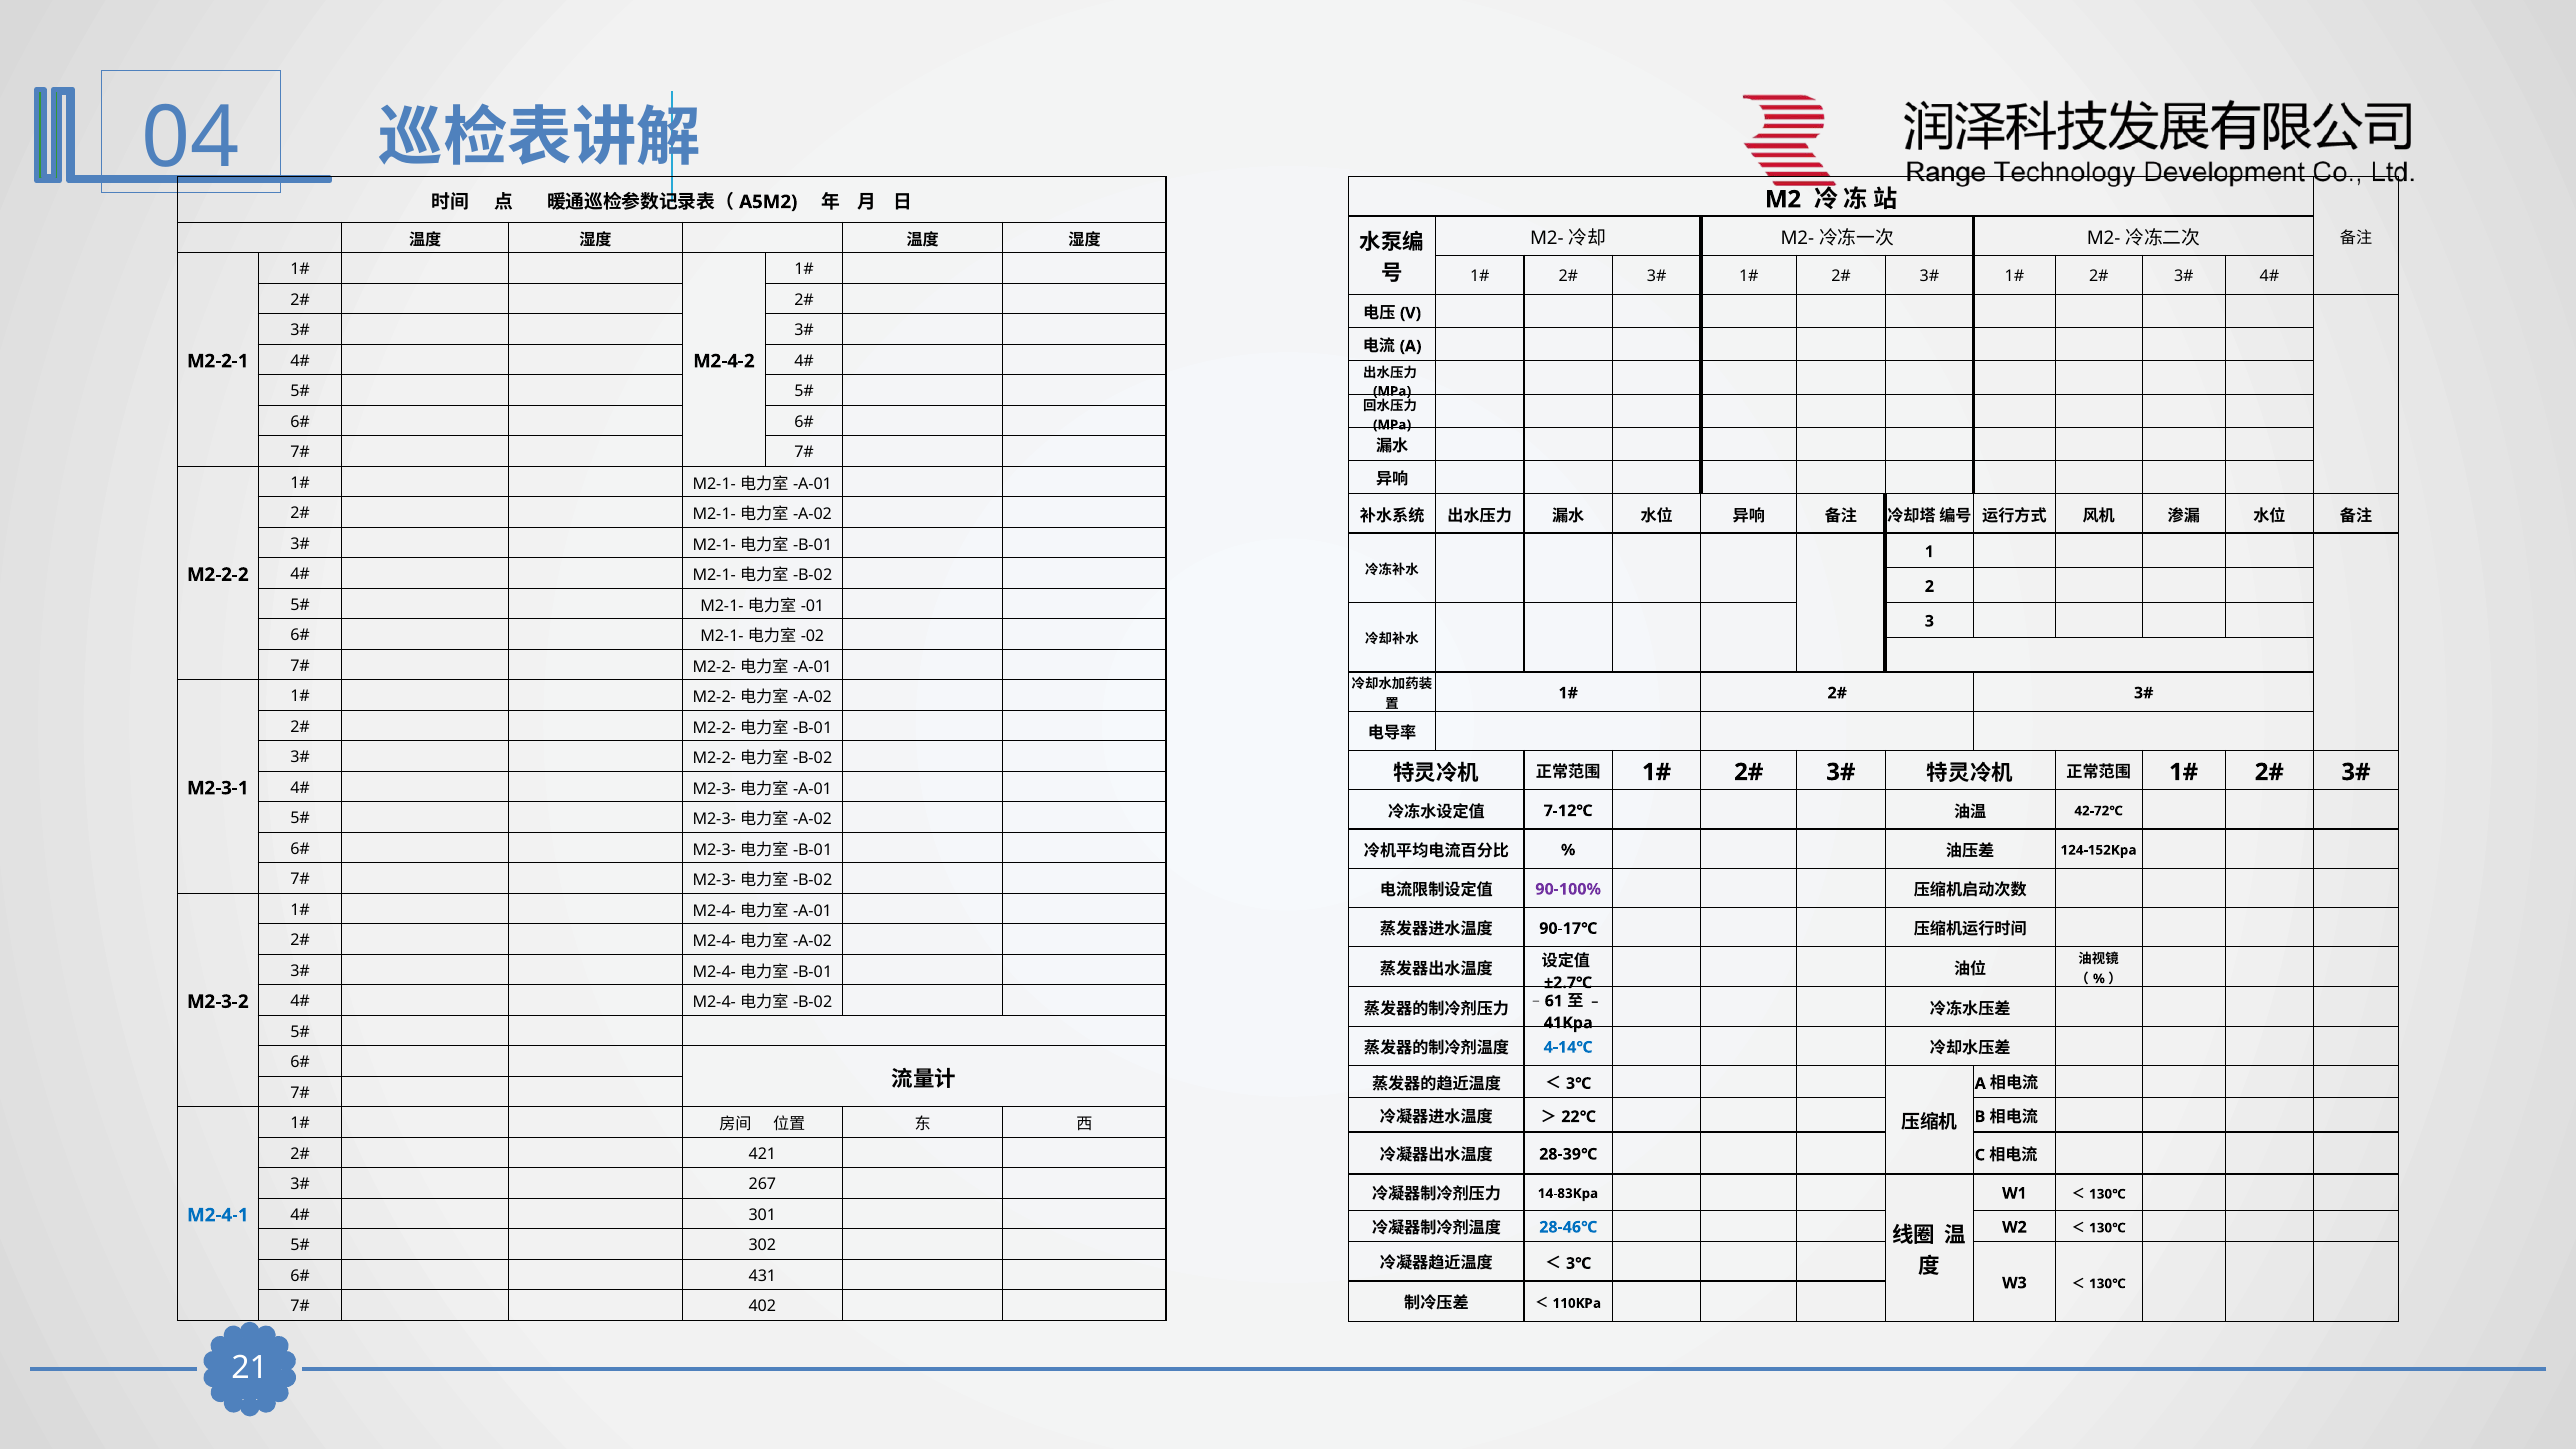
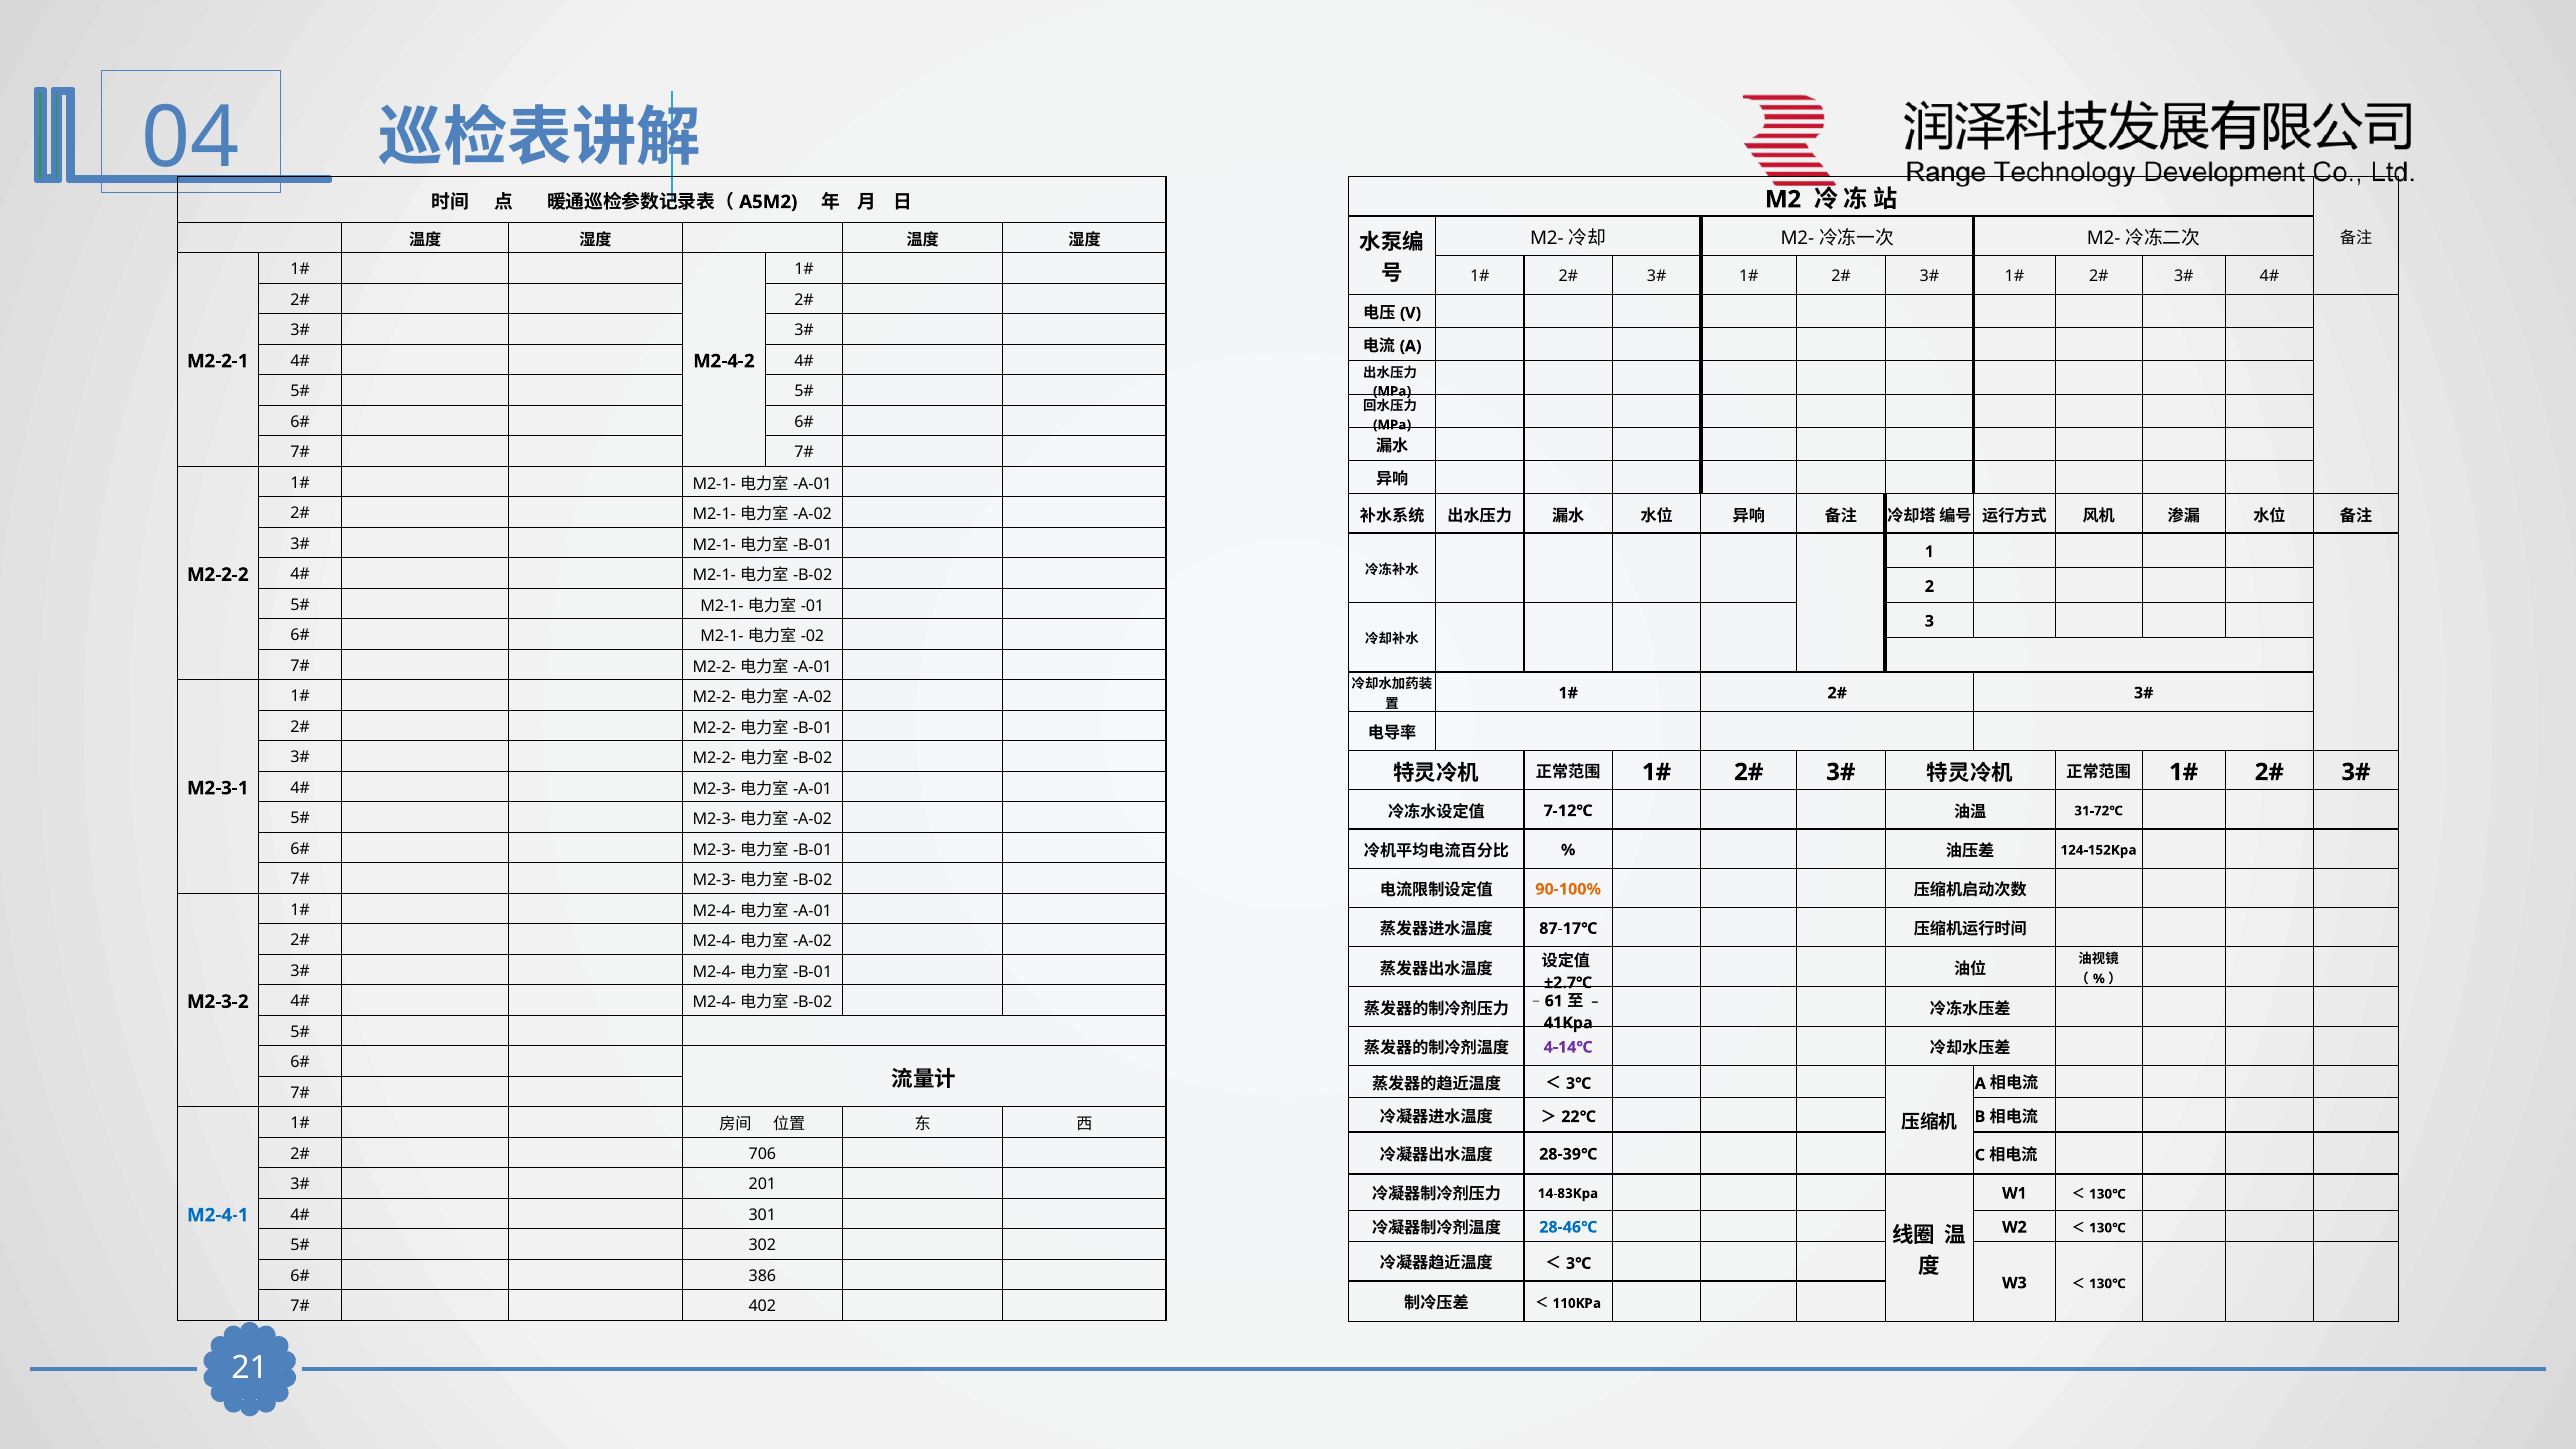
42-72℃: 42-72℃ -> 31-72℃
90-100% colour: purple -> orange
90-17℃: 90-17℃ -> 87-17℃
4-14℃ colour: blue -> purple
421: 421 -> 706
267: 267 -> 201
431: 431 -> 386
